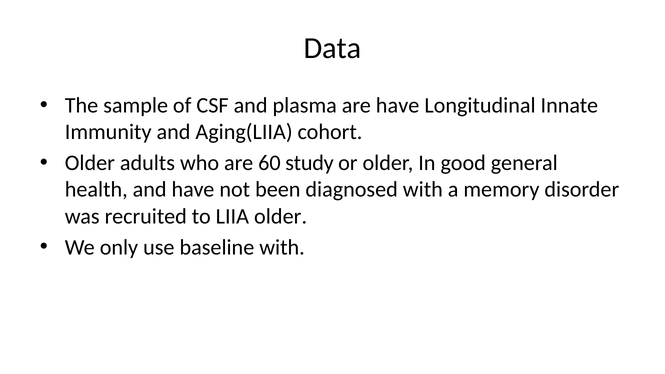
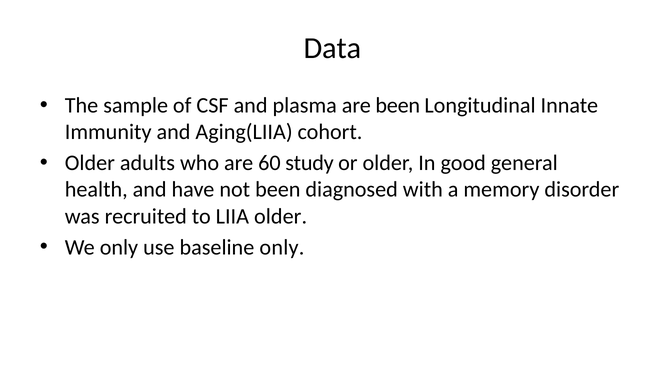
are have: have -> been
baseline with: with -> only
